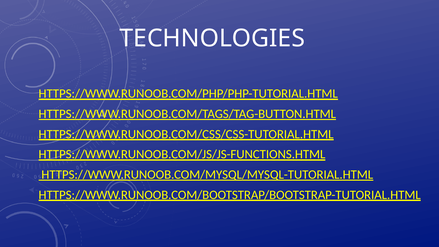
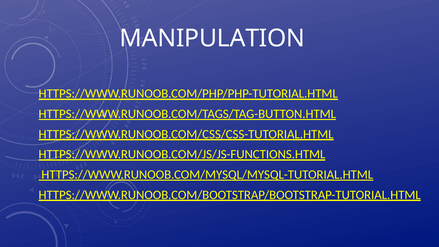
TECHNOLOGIES: TECHNOLOGIES -> MANIPULATION
